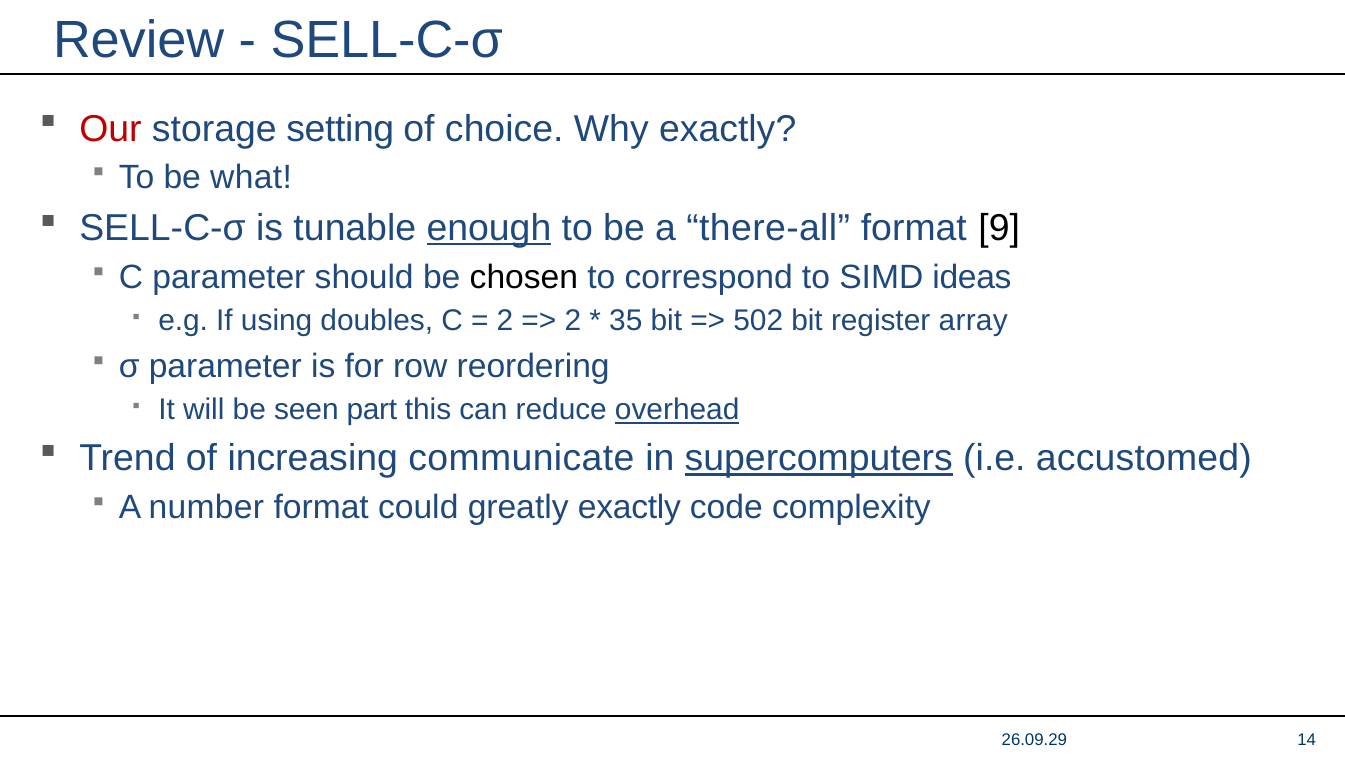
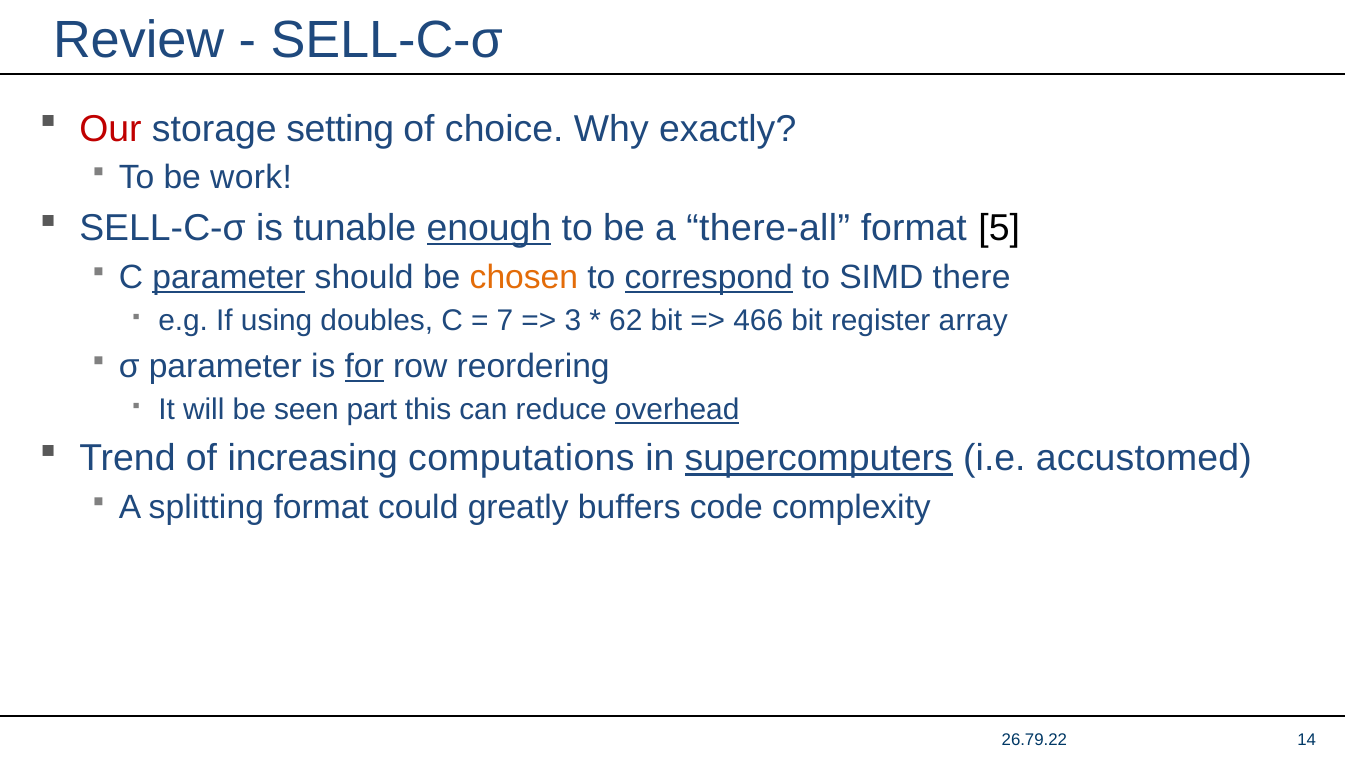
what: what -> work
9: 9 -> 5
parameter at (229, 277) underline: none -> present
chosen colour: black -> orange
correspond underline: none -> present
ideas: ideas -> there
2 at (505, 321): 2 -> 7
2 at (573, 321): 2 -> 3
35: 35 -> 62
502: 502 -> 466
for underline: none -> present
communicate: communicate -> computations
number: number -> splitting
greatly exactly: exactly -> buffers
26.09.29: 26.09.29 -> 26.79.22
